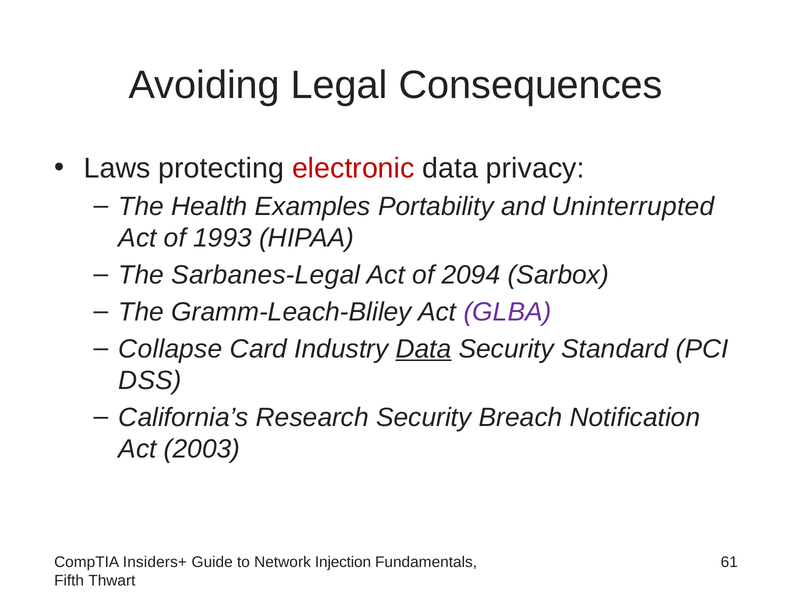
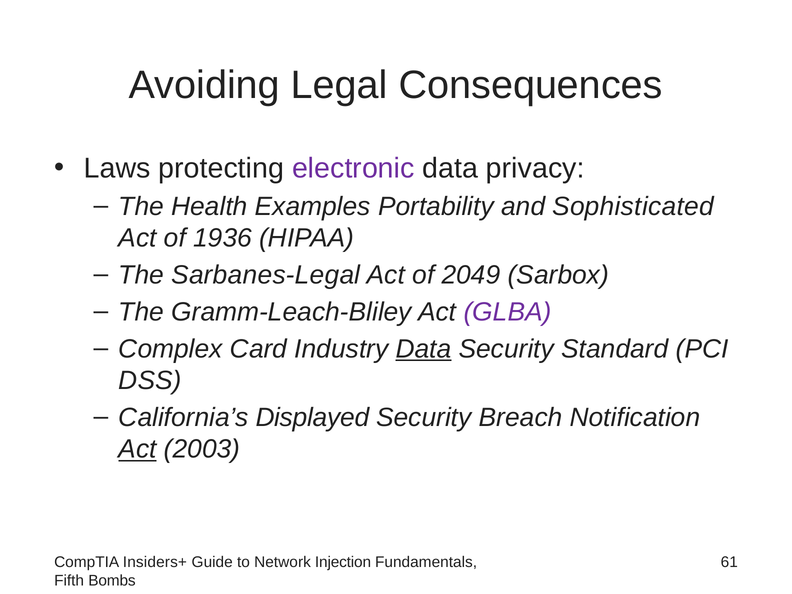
electronic colour: red -> purple
Uninterrupted: Uninterrupted -> Sophisticated
1993: 1993 -> 1936
2094: 2094 -> 2049
Collapse: Collapse -> Complex
Research: Research -> Displayed
Act at (138, 449) underline: none -> present
Thwart: Thwart -> Bombs
